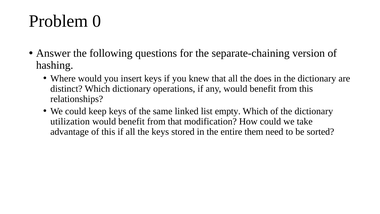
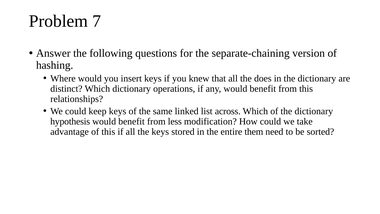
0: 0 -> 7
empty: empty -> across
utilization: utilization -> hypothesis
from that: that -> less
